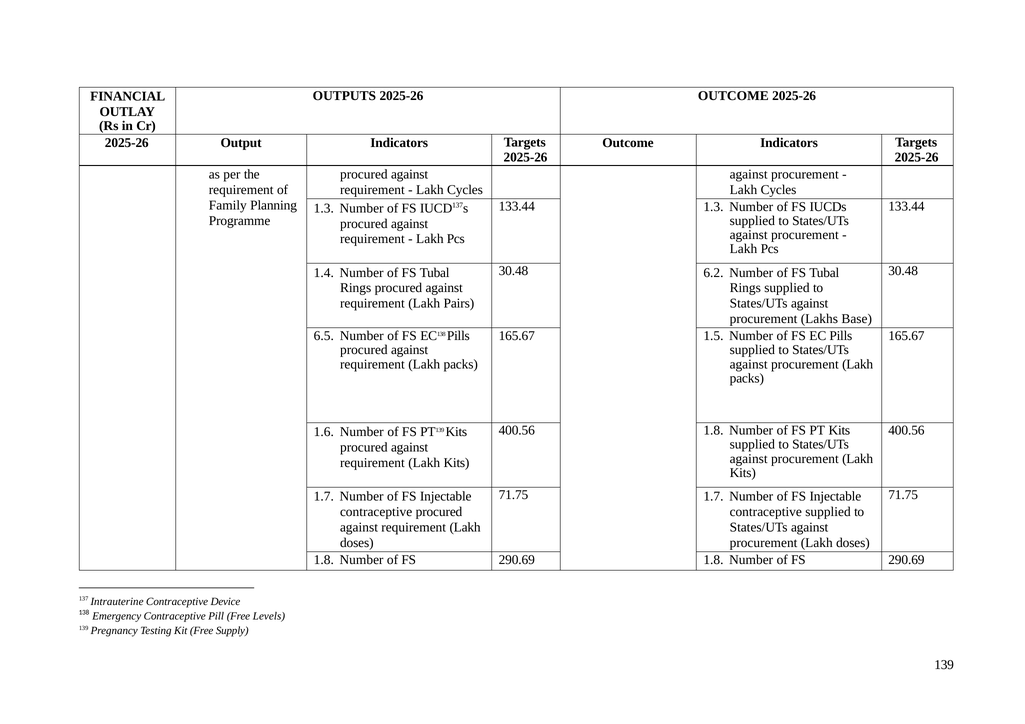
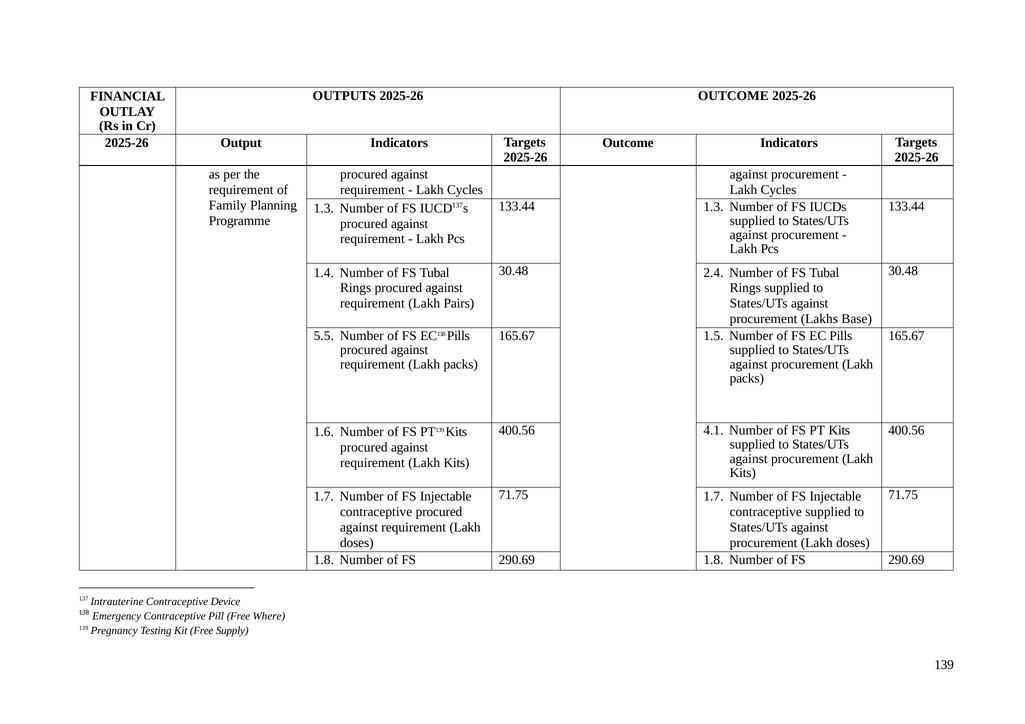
6.2: 6.2 -> 2.4
6.5: 6.5 -> 5.5
400.56 1.8: 1.8 -> 4.1
Levels: Levels -> Where
